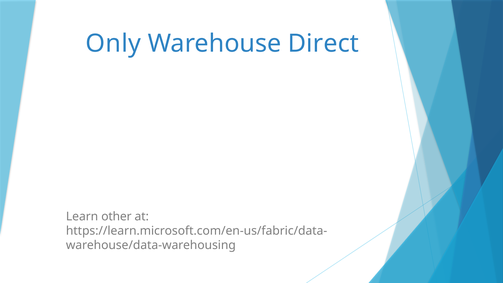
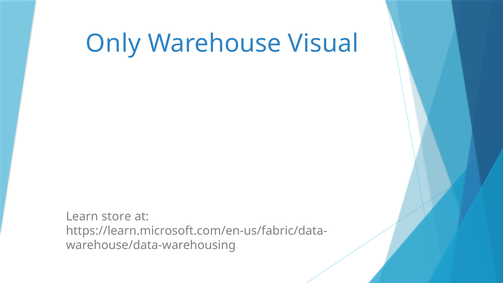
Direct: Direct -> Visual
other: other -> store
